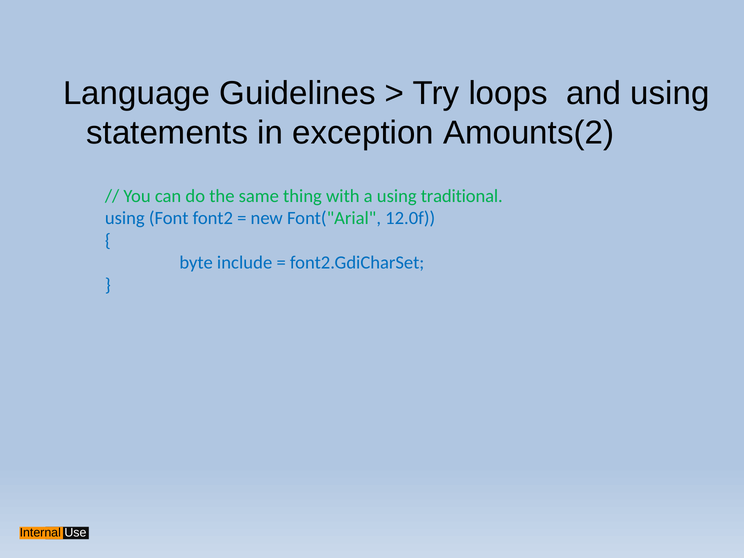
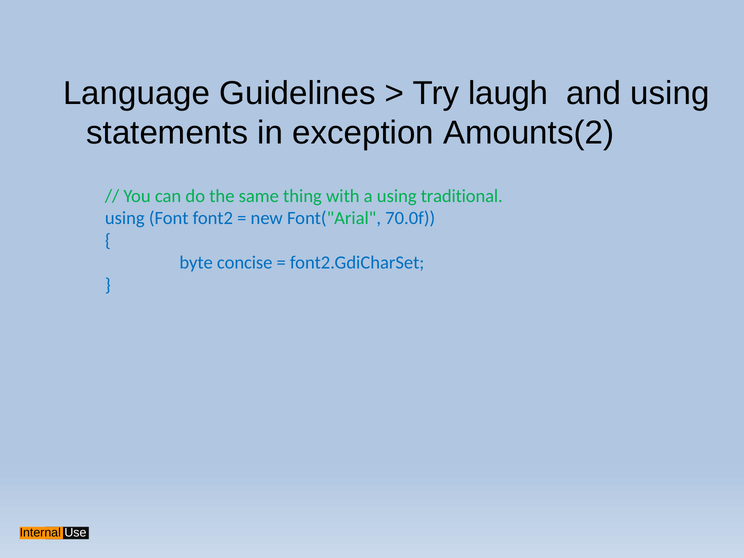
loops: loops -> laugh
12.0f: 12.0f -> 70.0f
include: include -> concise
